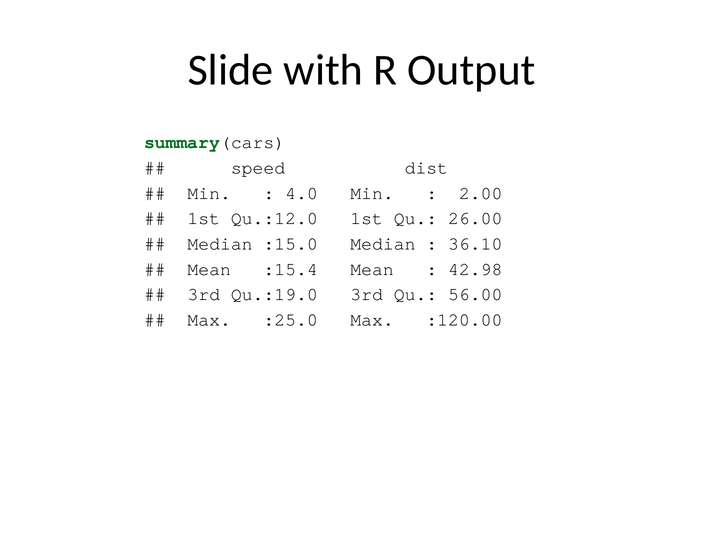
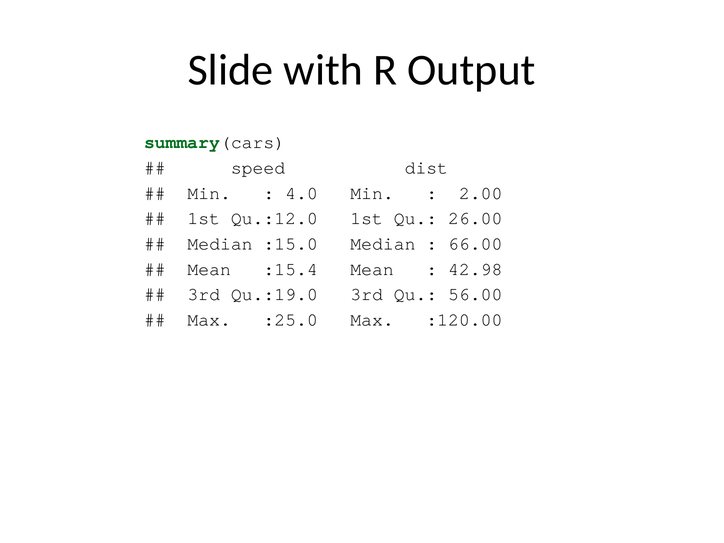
36.10: 36.10 -> 66.00
